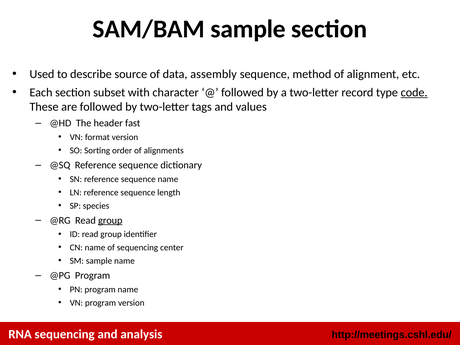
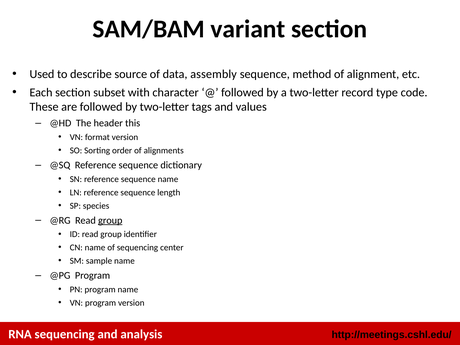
SAM/BAM sample: sample -> variant
code underline: present -> none
fast: fast -> this
